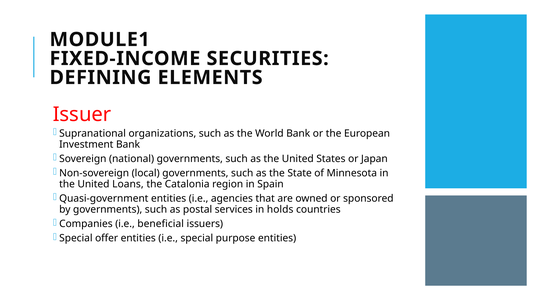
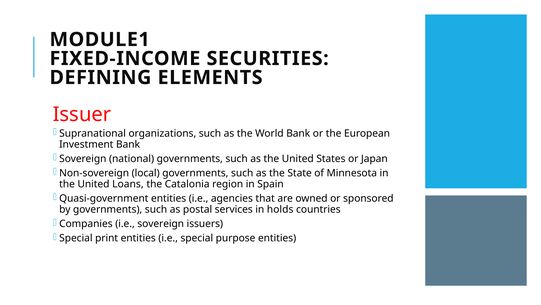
i.e beneficial: beneficial -> sovereign
offer: offer -> print
